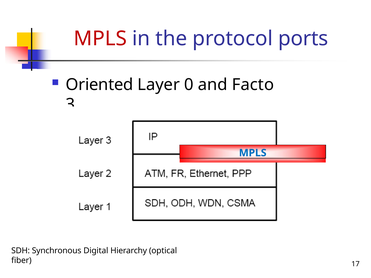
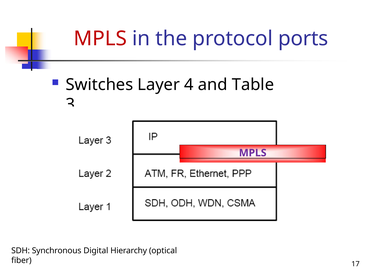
Oriented: Oriented -> Switches
0: 0 -> 4
Facto: Facto -> Table
MPLS at (253, 153) colour: blue -> purple
